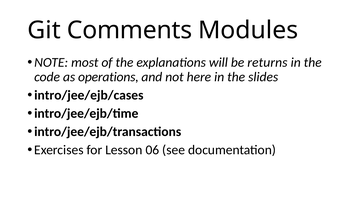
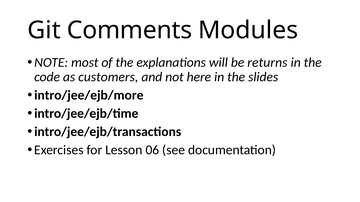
operations: operations -> customers
intro/jee/ejb/cases: intro/jee/ejb/cases -> intro/jee/ejb/more
